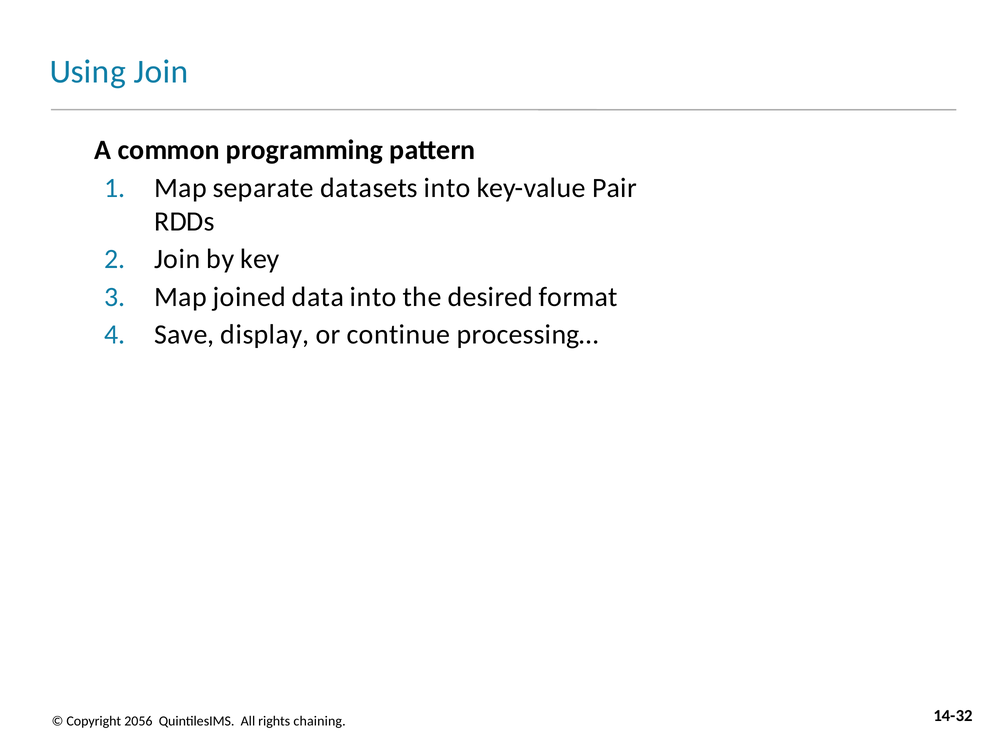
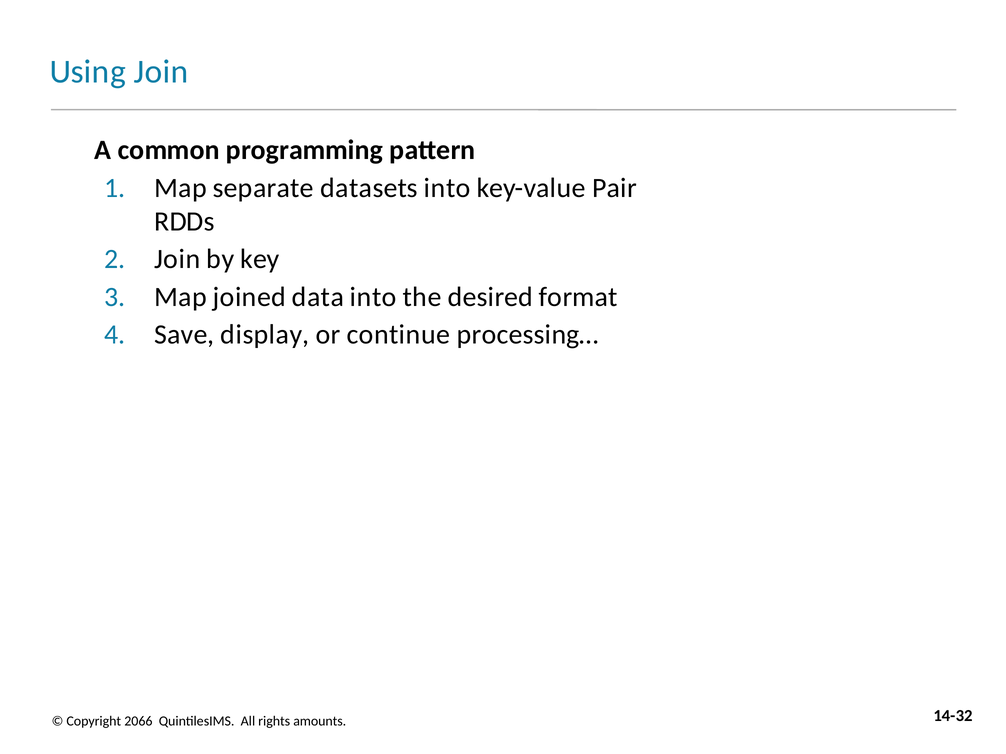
2056: 2056 -> 2066
chaining: chaining -> amounts
